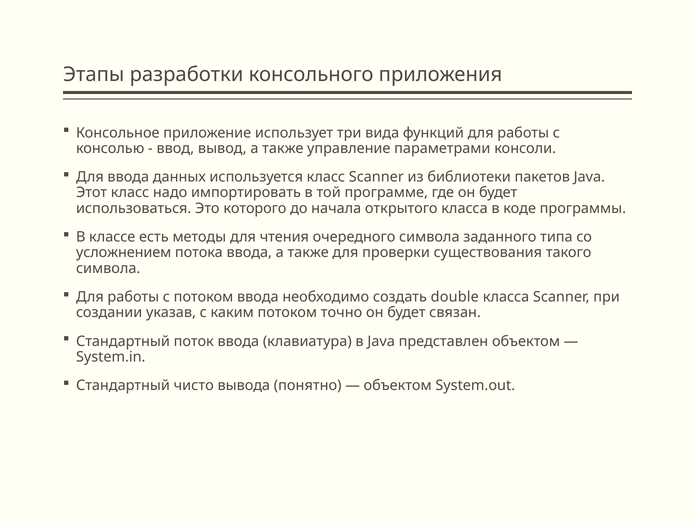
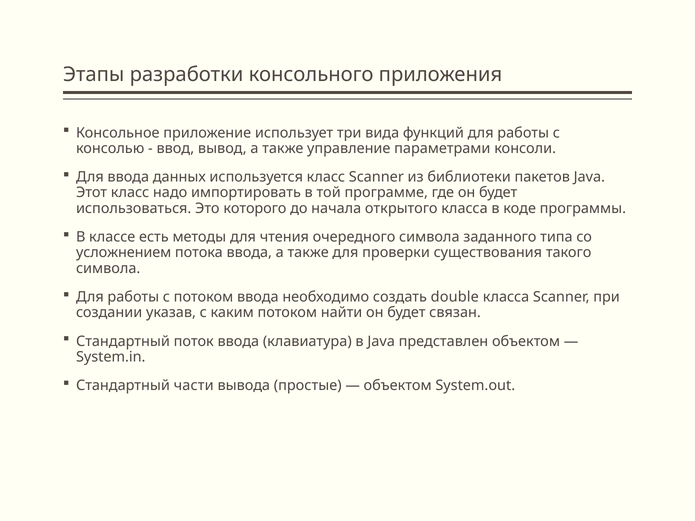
точно: точно -> найти
чисто: чисто -> части
понятно: понятно -> простые
